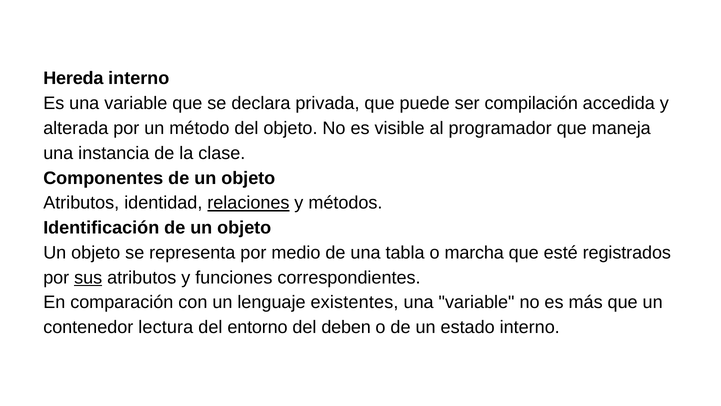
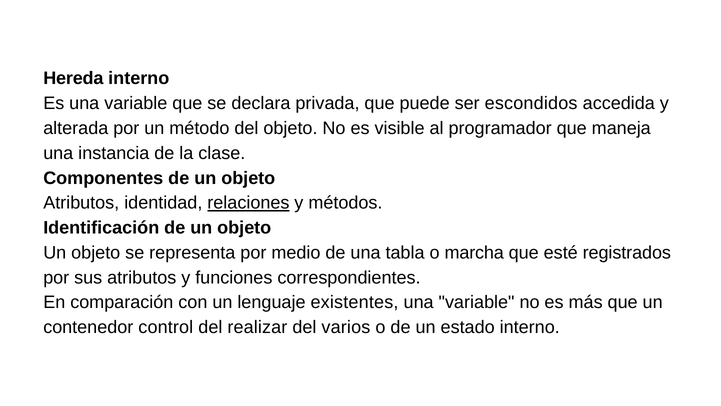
compilación: compilación -> escondidos
sus underline: present -> none
lectura: lectura -> control
entorno: entorno -> realizar
deben: deben -> varios
